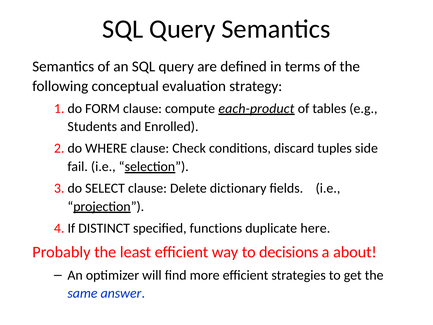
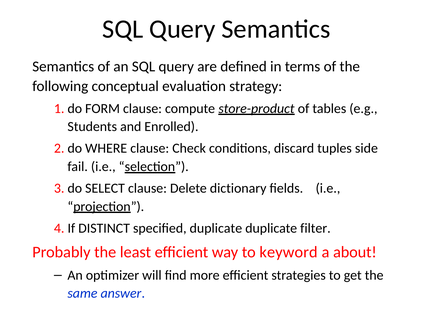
each-product: each-product -> store-product
specified functions: functions -> duplicate
here: here -> filter
decisions: decisions -> keyword
